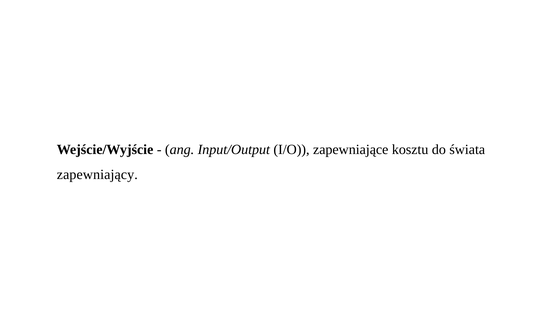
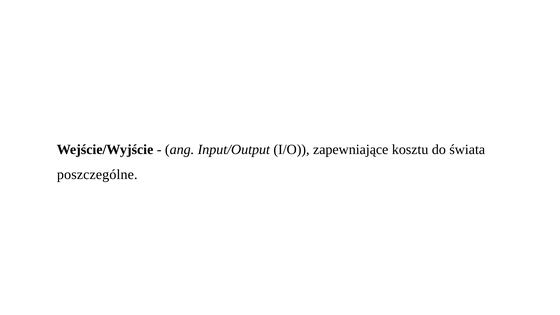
zapewniający: zapewniający -> poszczególne
